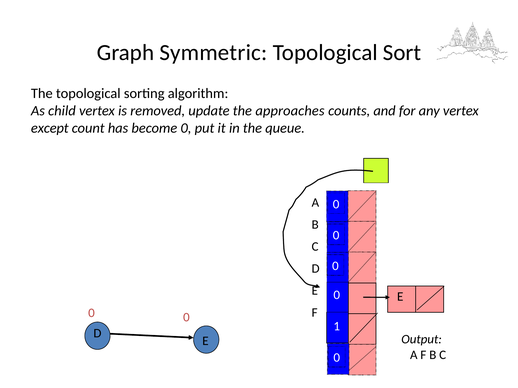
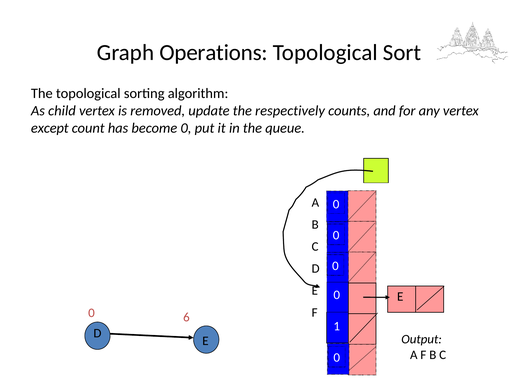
Symmetric: Symmetric -> Operations
approaches: approaches -> respectively
0 at (186, 318): 0 -> 6
